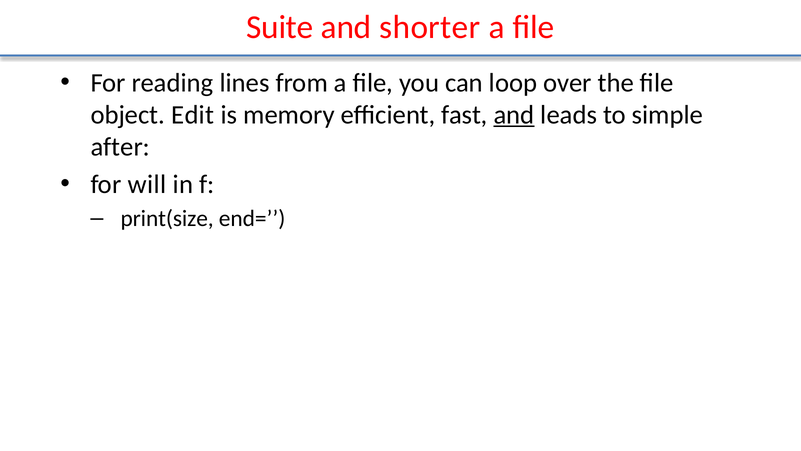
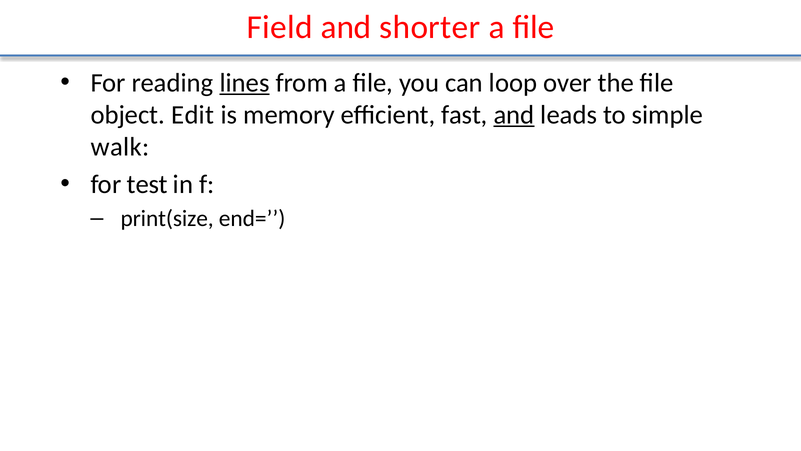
Suite: Suite -> Field
lines underline: none -> present
after: after -> walk
will: will -> test
